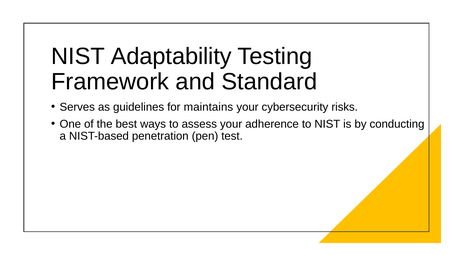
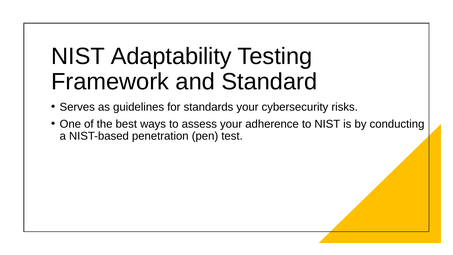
maintains: maintains -> standards
